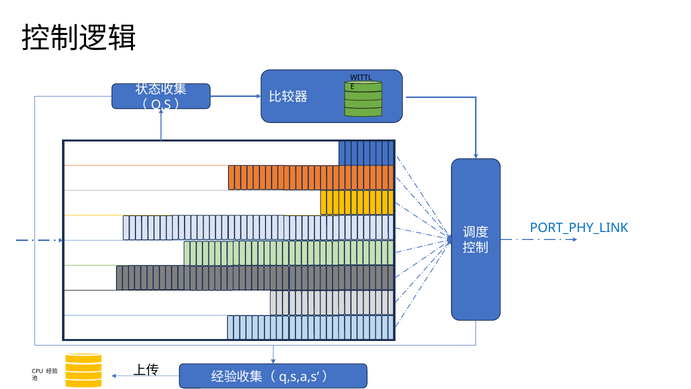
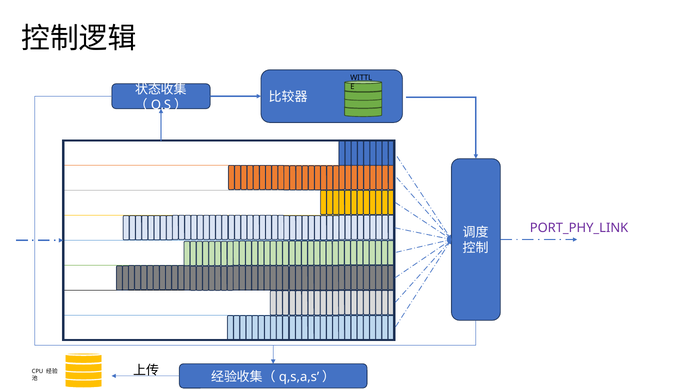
PORT_PHY_LINK colour: blue -> purple
